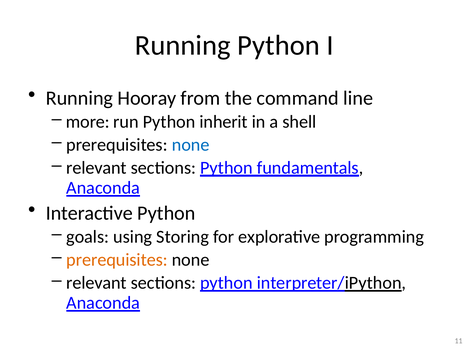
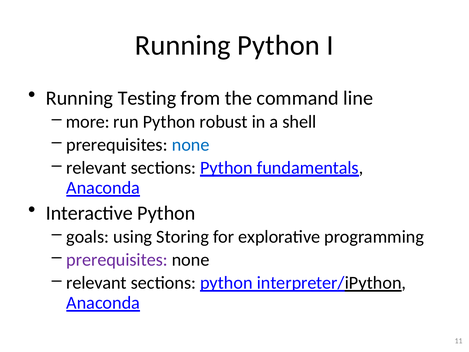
Hooray: Hooray -> Testing
inherit: inherit -> robust
prerequisites at (117, 260) colour: orange -> purple
